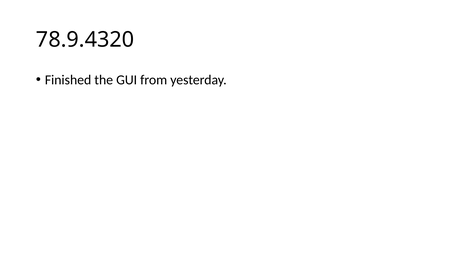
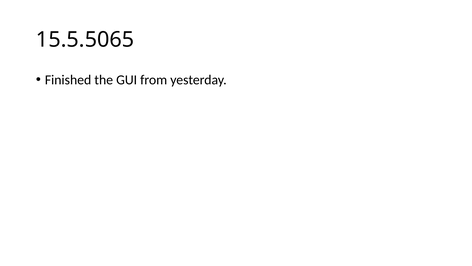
78.9.4320: 78.9.4320 -> 15.5.5065
